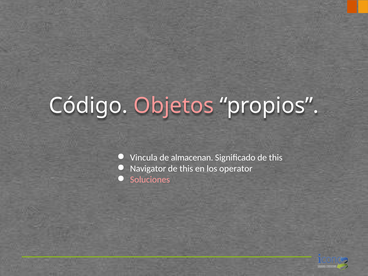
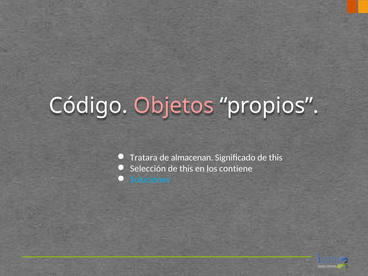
Vincula: Vincula -> Tratara
Navigator: Navigator -> Selección
operator: operator -> contiene
Soluciones colour: pink -> light blue
